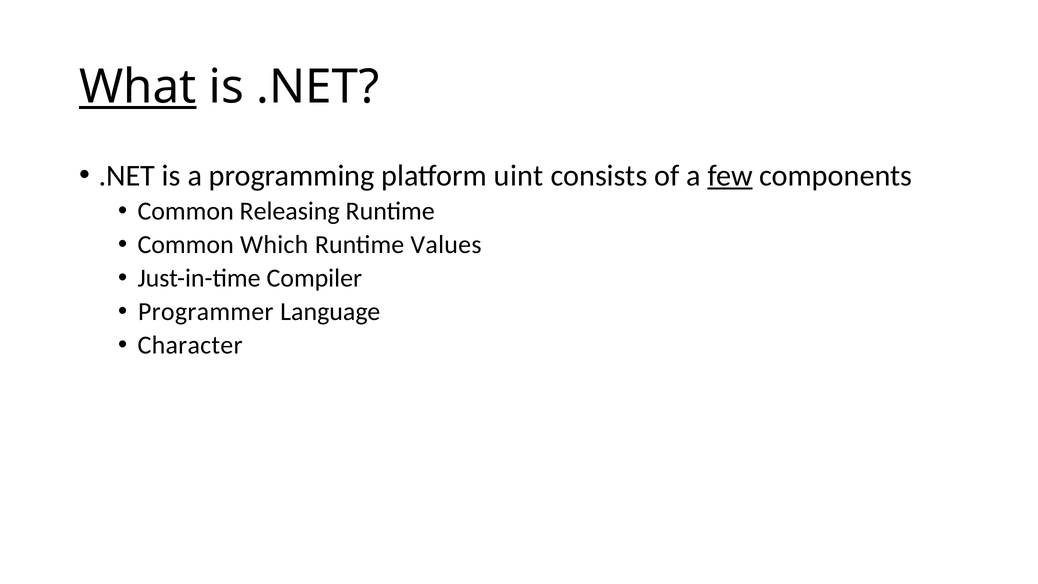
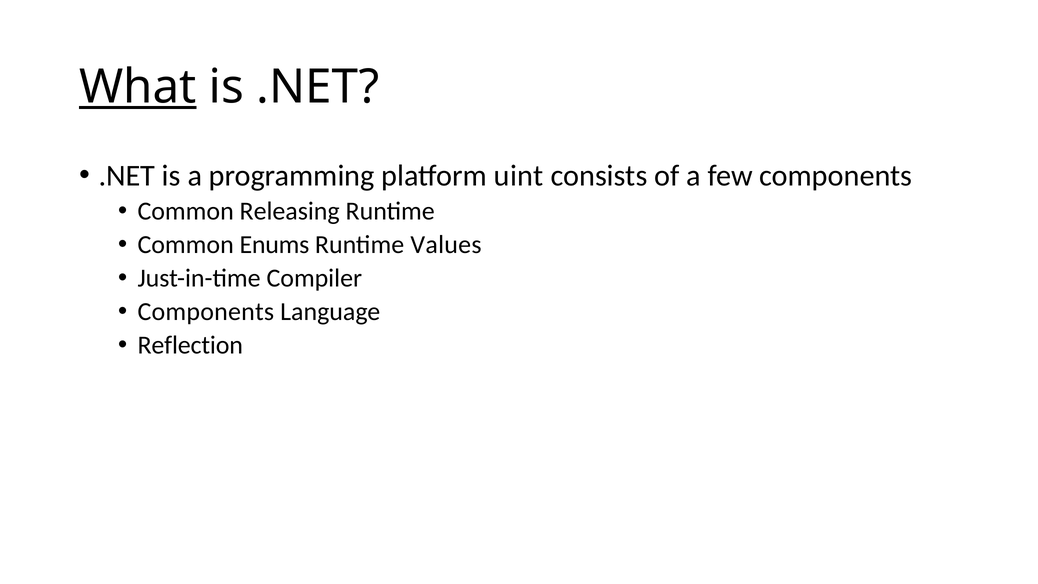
few underline: present -> none
Which: Which -> Enums
Programmer at (206, 312): Programmer -> Components
Character: Character -> Reflection
